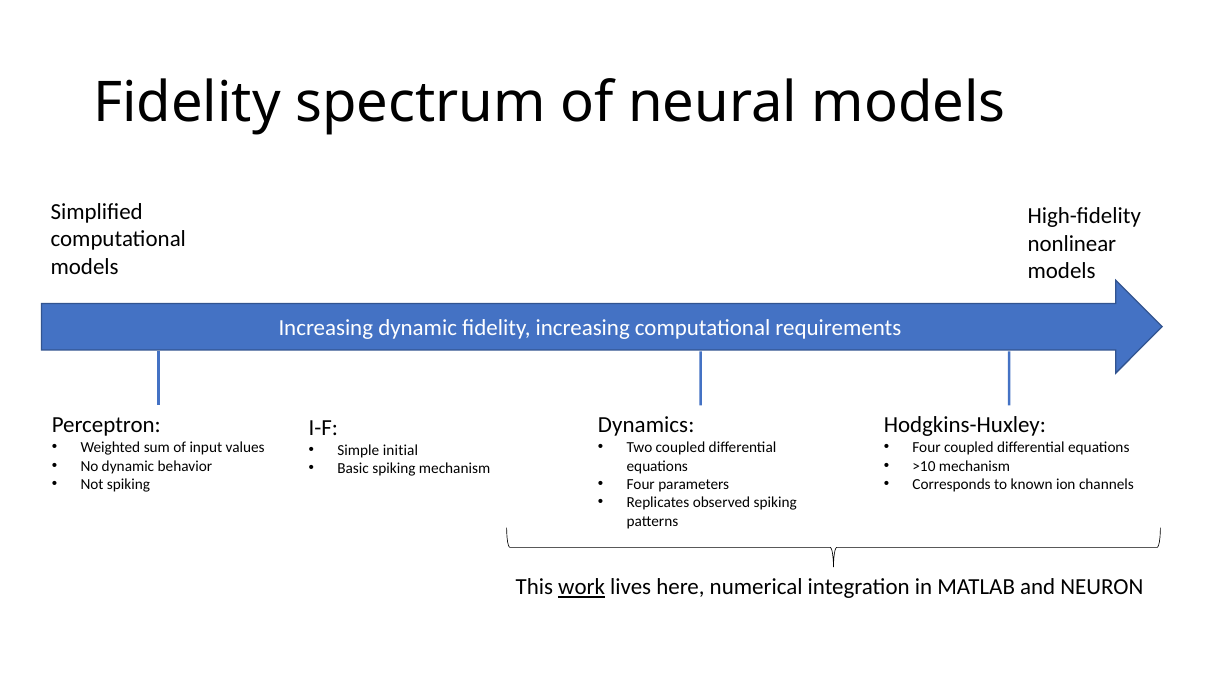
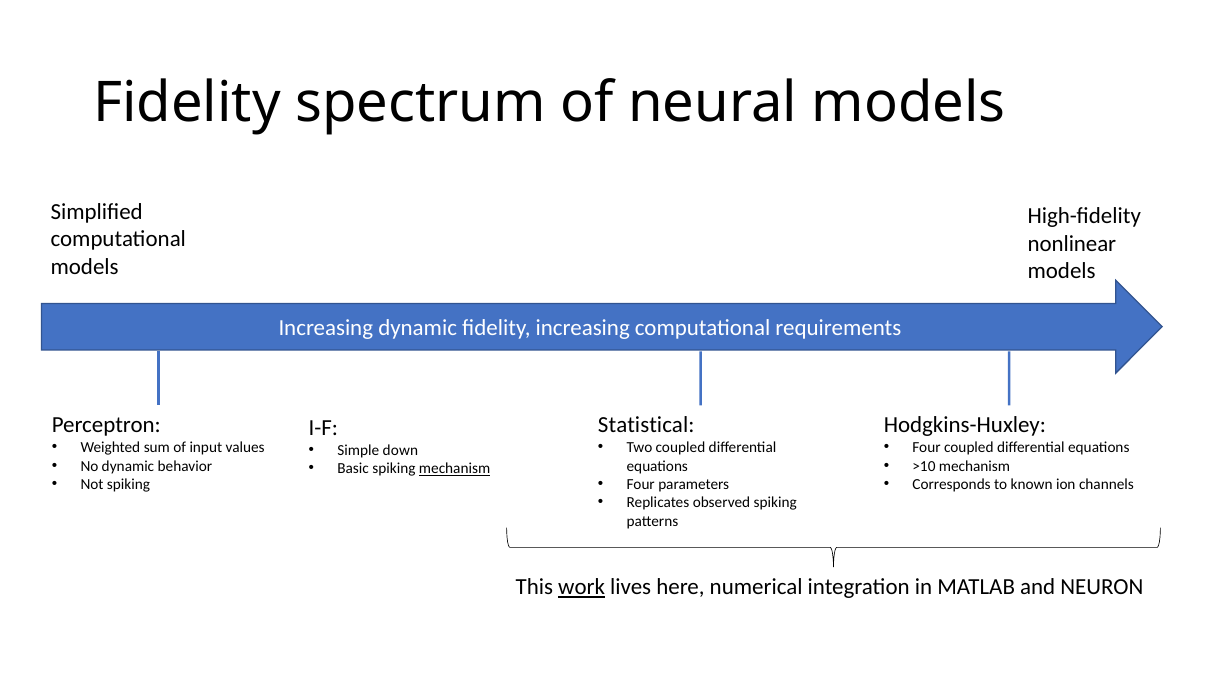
Dynamics: Dynamics -> Statistical
initial: initial -> down
mechanism at (455, 468) underline: none -> present
